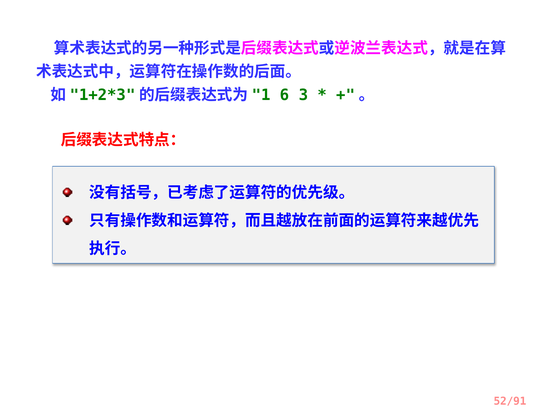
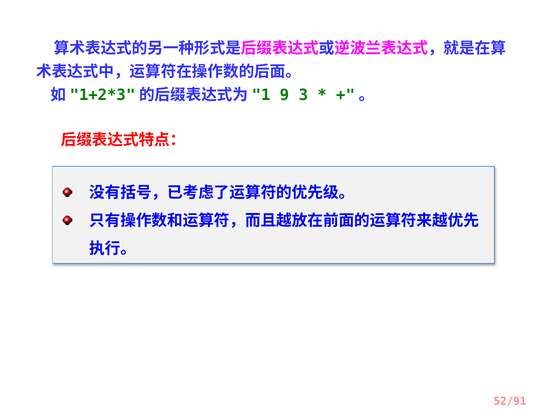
6: 6 -> 9
